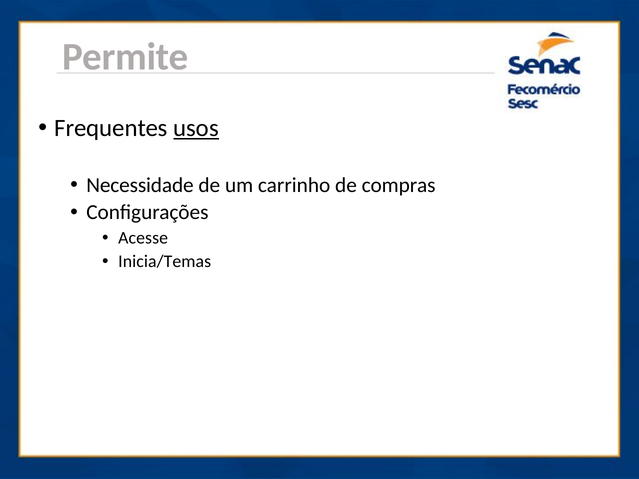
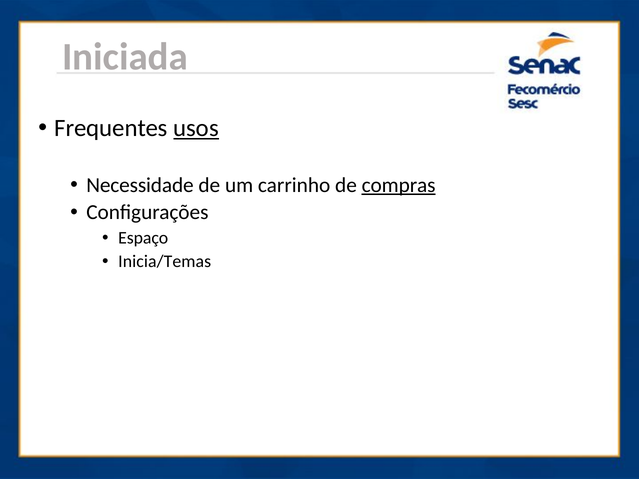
Permite: Permite -> Iniciada
compras underline: none -> present
Acesse: Acesse -> Espaço
